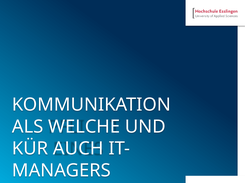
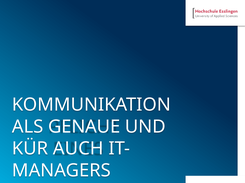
WELCHE: WELCHE -> GENAUE
